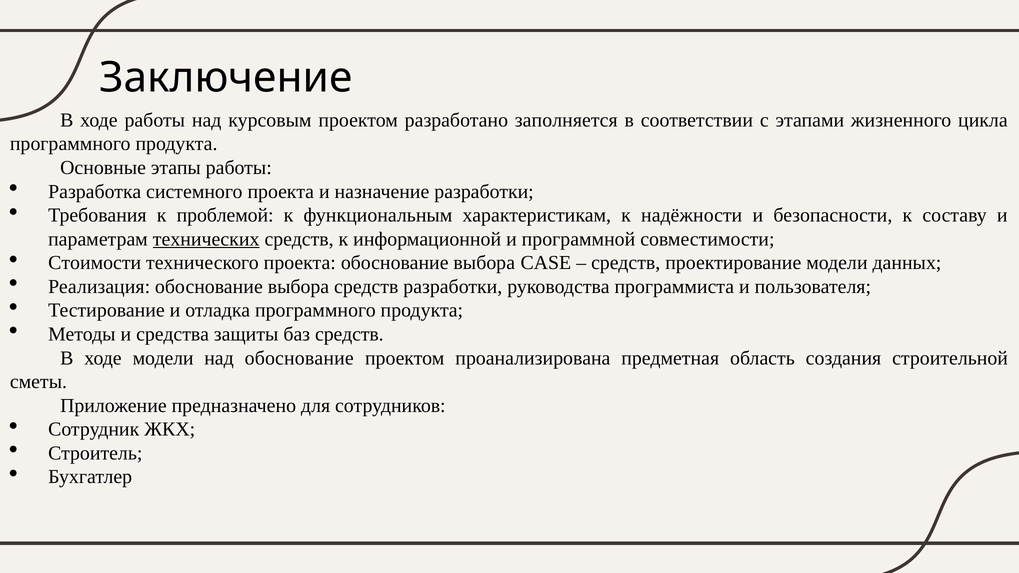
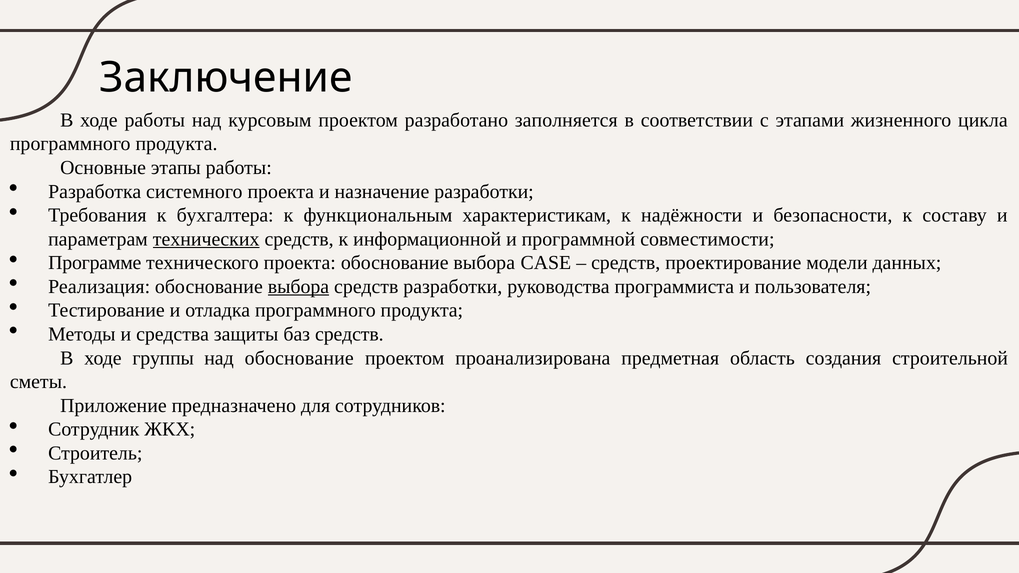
проблемой: проблемой -> бухгалтера
Стоимости: Стоимости -> Программе
выбора at (298, 287) underline: none -> present
ходе модели: модели -> группы
